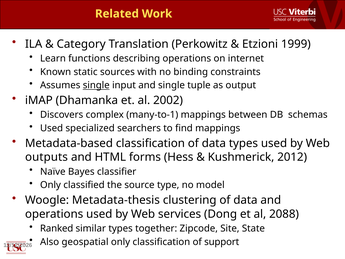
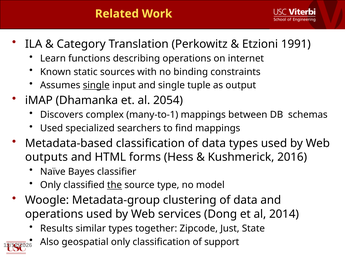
1999: 1999 -> 1991
2002: 2002 -> 2054
2012: 2012 -> 2016
the underline: none -> present
Metadata-thesis: Metadata-thesis -> Metadata-group
2088: 2088 -> 2014
Ranked: Ranked -> Results
Site: Site -> Just
